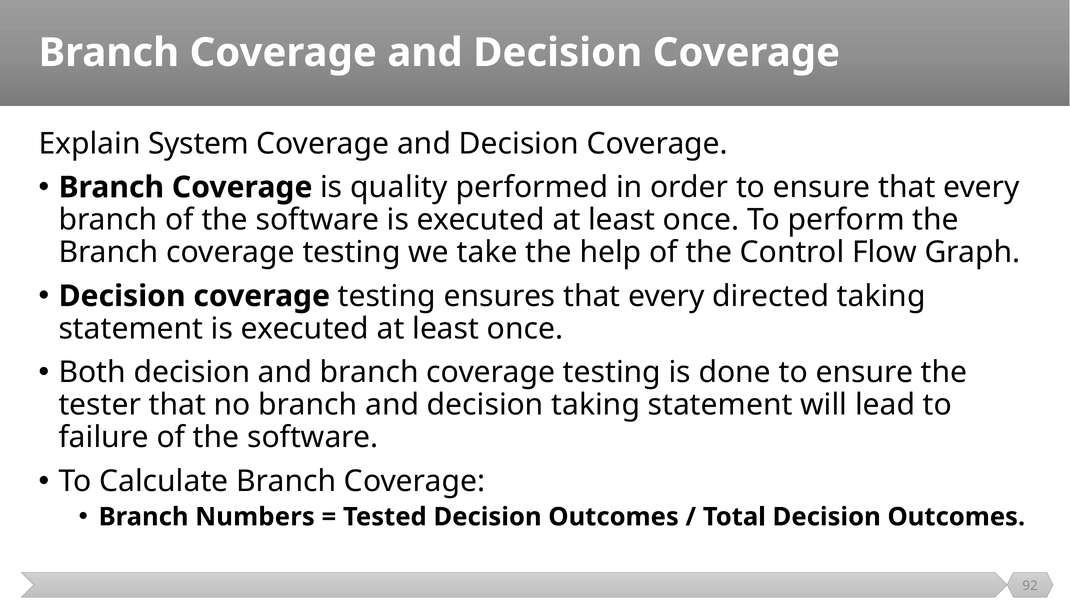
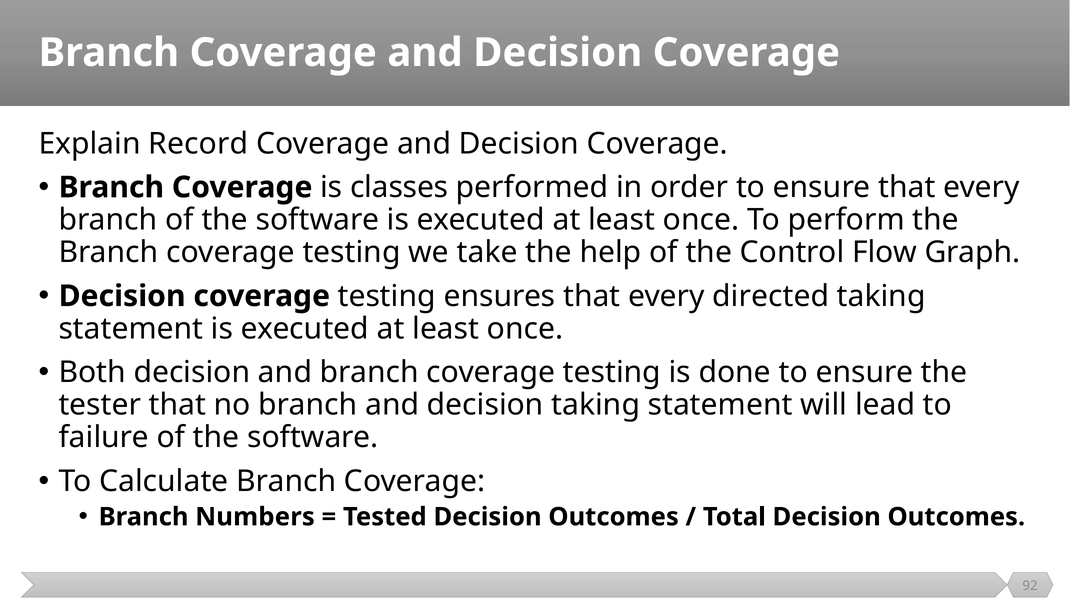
System: System -> Record
quality: quality -> classes
